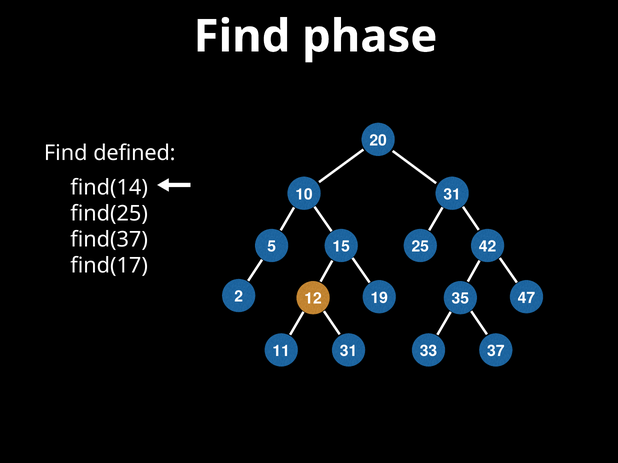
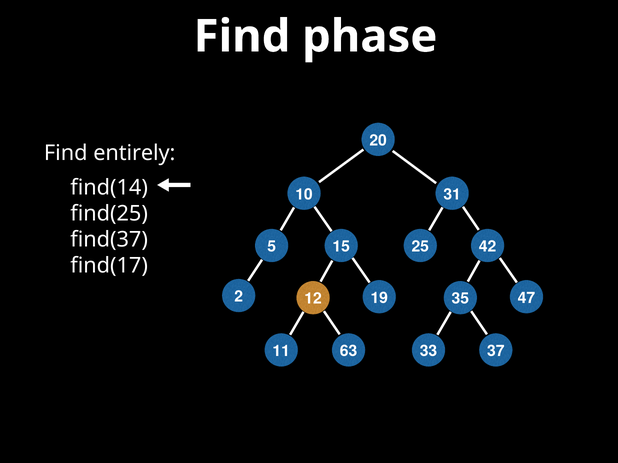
defined: defined -> entirely
11 31: 31 -> 63
